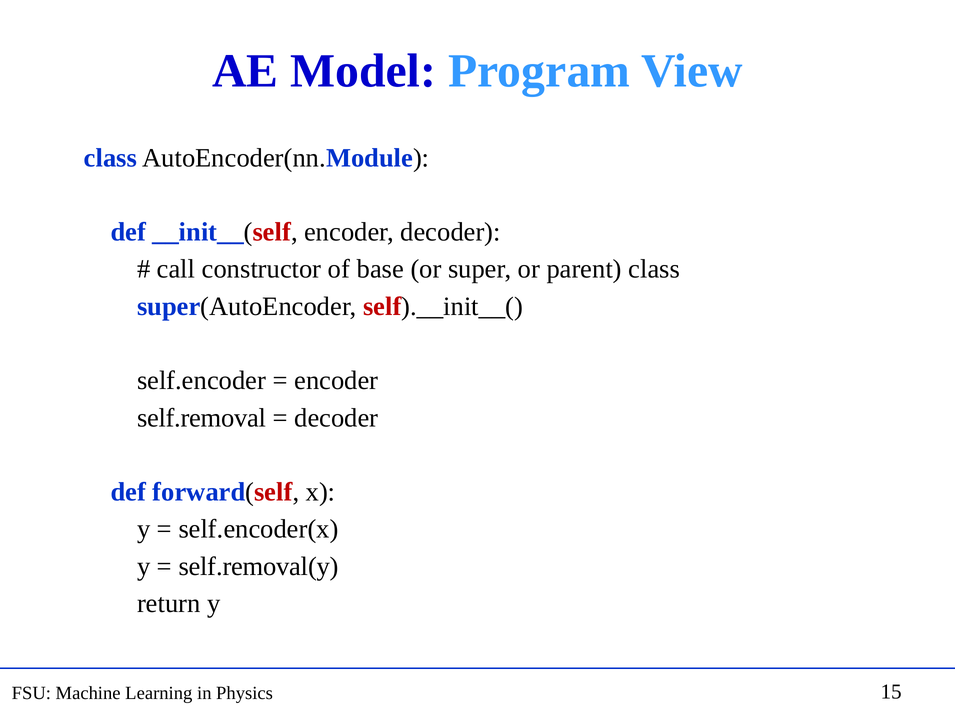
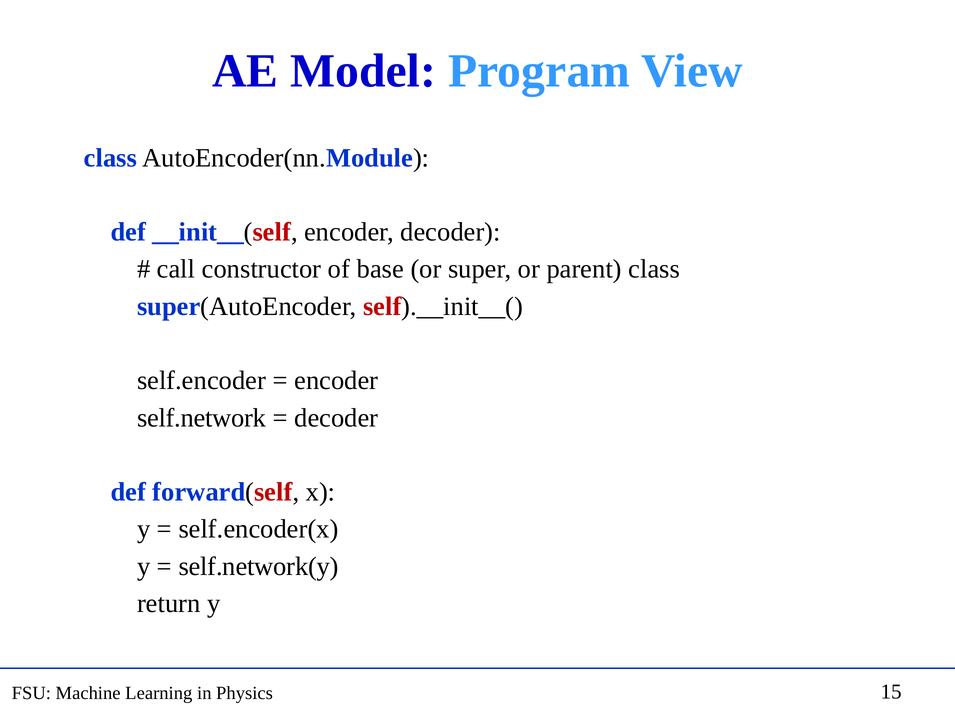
self.removal: self.removal -> self.network
self.removal(y: self.removal(y -> self.network(y
